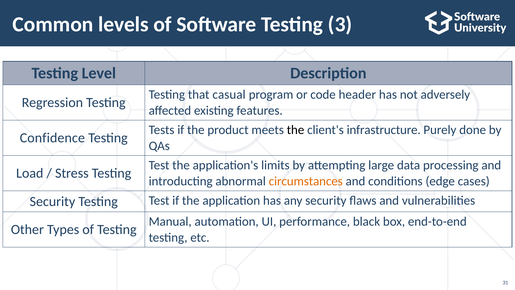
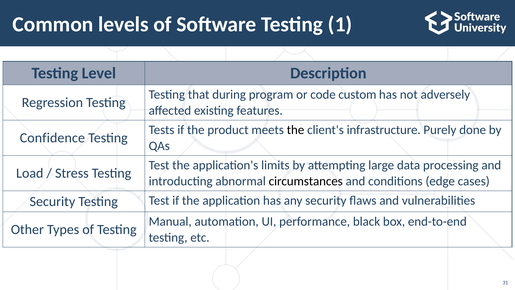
3: 3 -> 1
casual: casual -> during
header: header -> custom
circumstances colour: orange -> black
